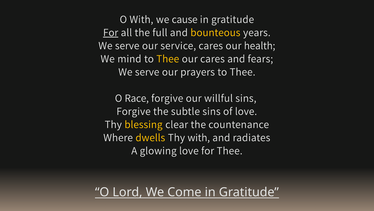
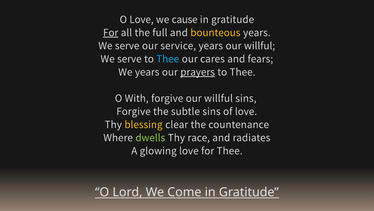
O With: With -> Love
service cares: cares -> years
health at (260, 45): health -> willful
mind at (129, 59): mind -> serve
Thee at (168, 59) colour: yellow -> light blue
serve at (147, 72): serve -> years
prayers underline: none -> present
Race: Race -> With
dwells colour: yellow -> light green
Thy with: with -> race
